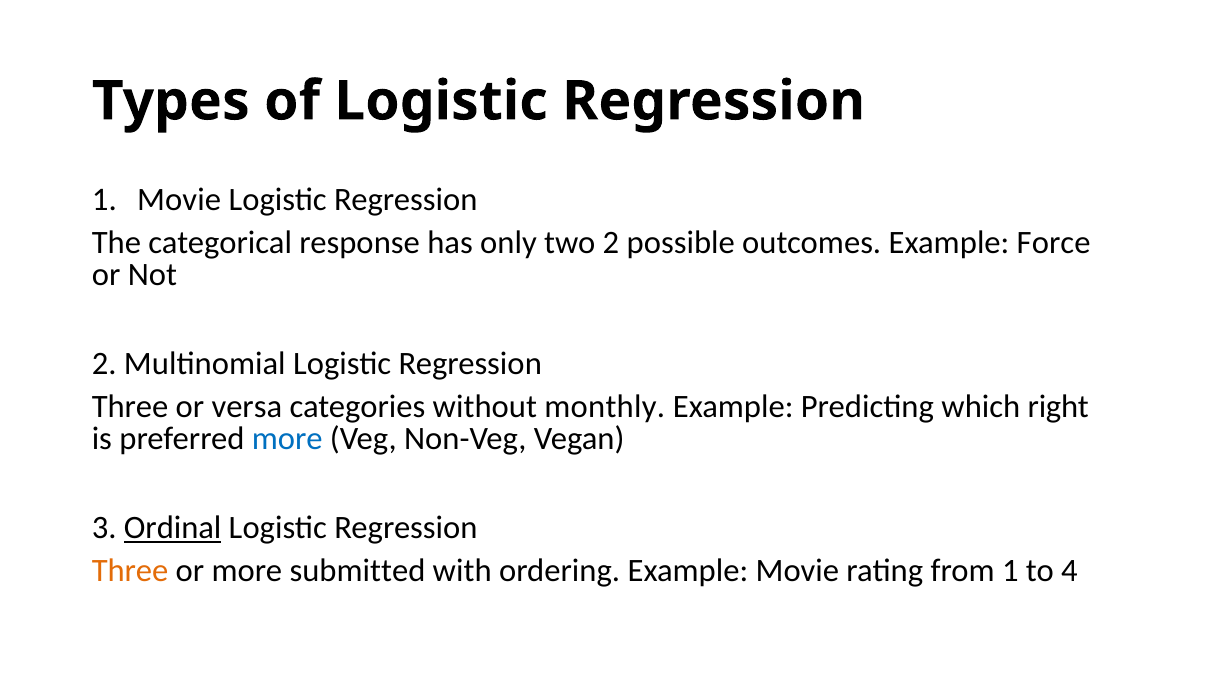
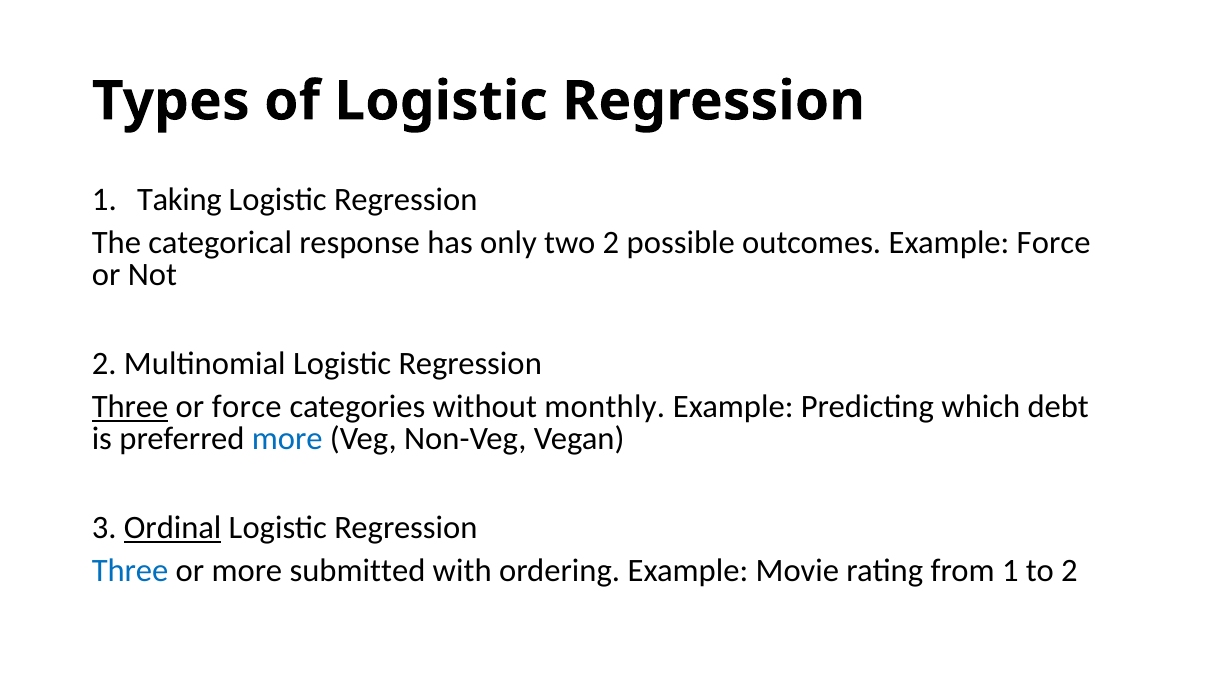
1 Movie: Movie -> Taking
Three at (130, 407) underline: none -> present
or versa: versa -> force
right: right -> debt
Three at (130, 571) colour: orange -> blue
to 4: 4 -> 2
